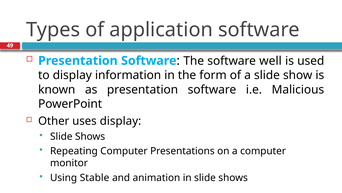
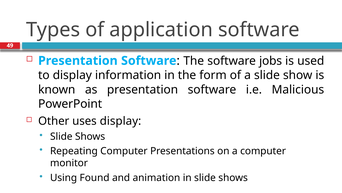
well: well -> jobs
Stable: Stable -> Found
